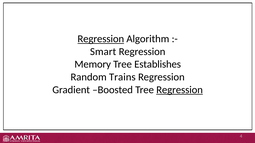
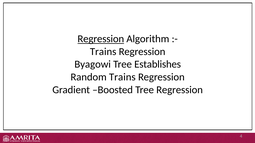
Smart at (103, 52): Smart -> Trains
Memory: Memory -> Byagowi
Regression at (180, 90) underline: present -> none
